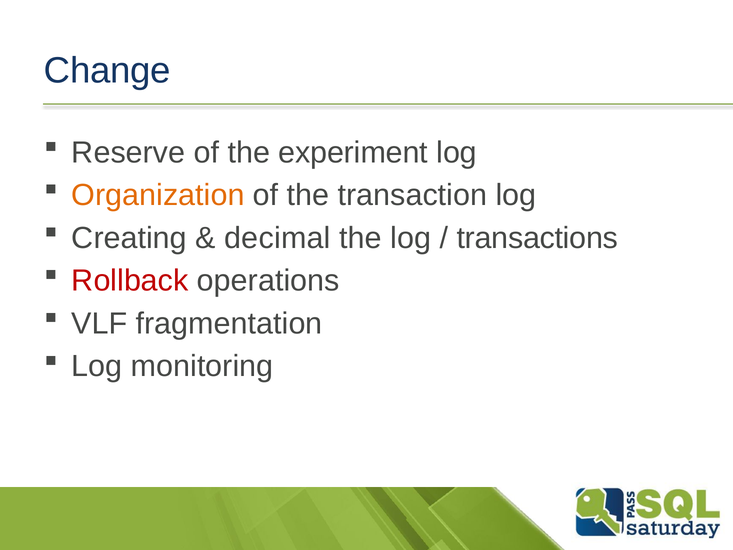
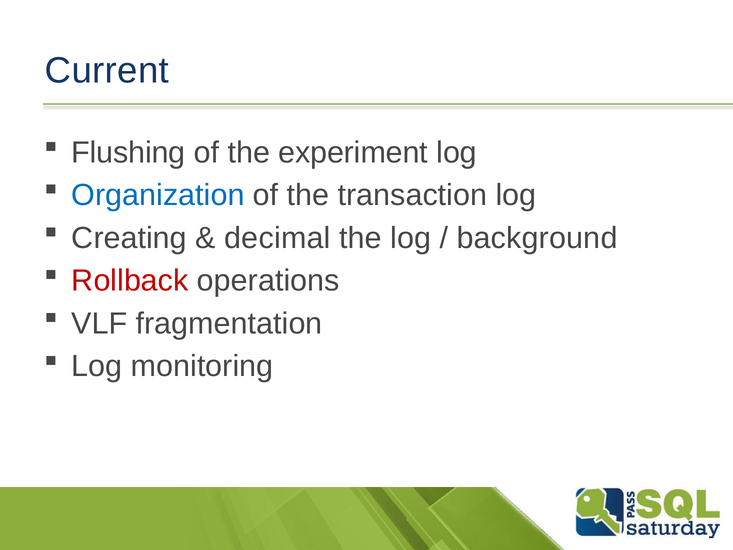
Change: Change -> Current
Reserve: Reserve -> Flushing
Organization colour: orange -> blue
transactions: transactions -> background
